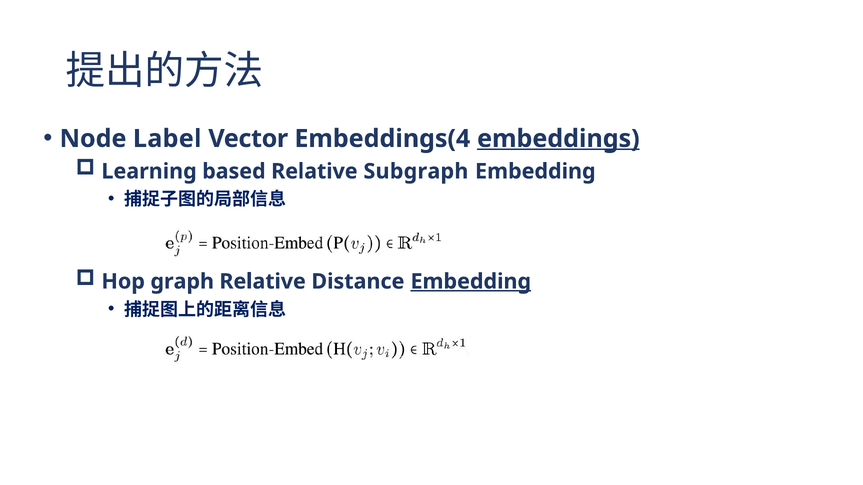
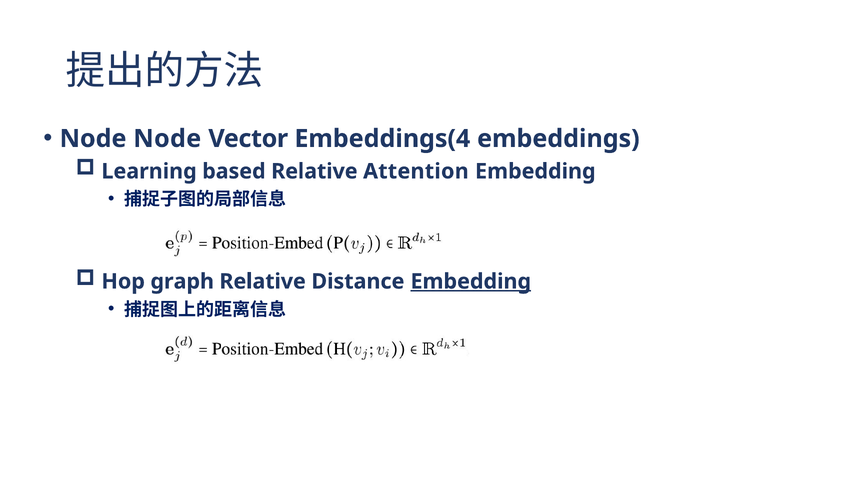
Node Label: Label -> Node
embeddings underline: present -> none
Subgraph: Subgraph -> Attention
